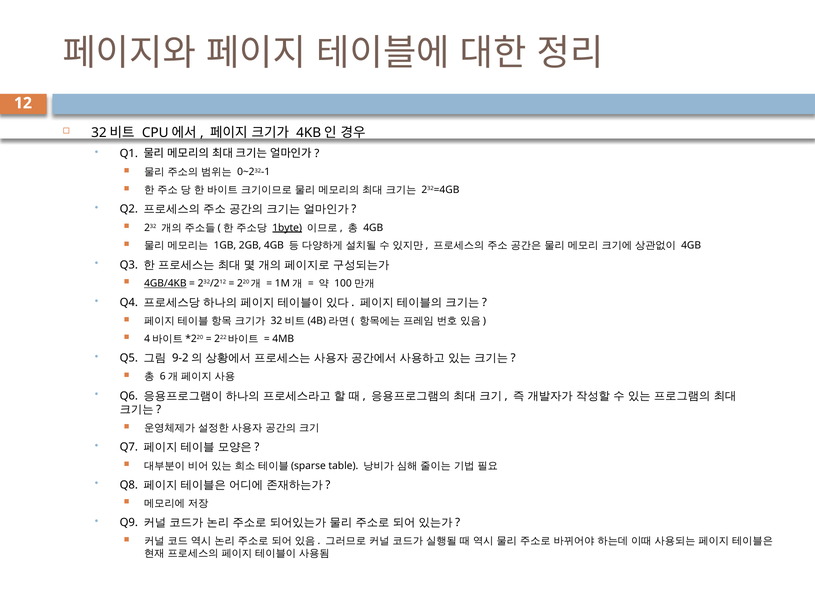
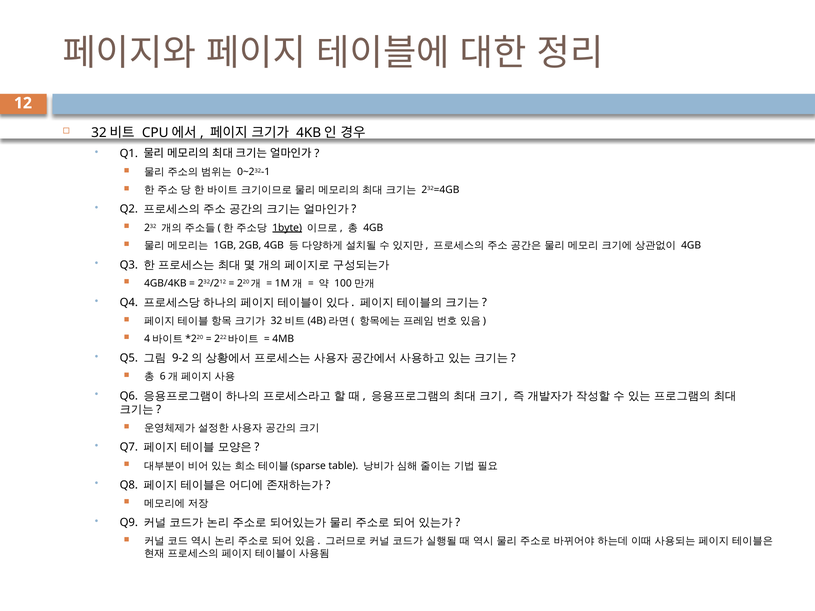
4GB/4KB underline: present -> none
